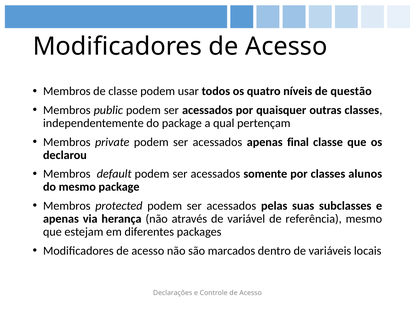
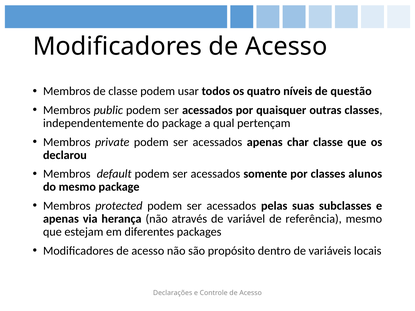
final: final -> char
marcados: marcados -> propósito
